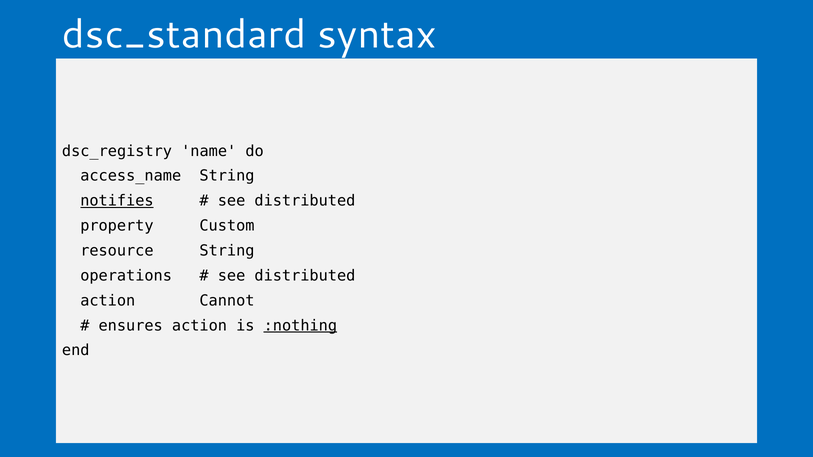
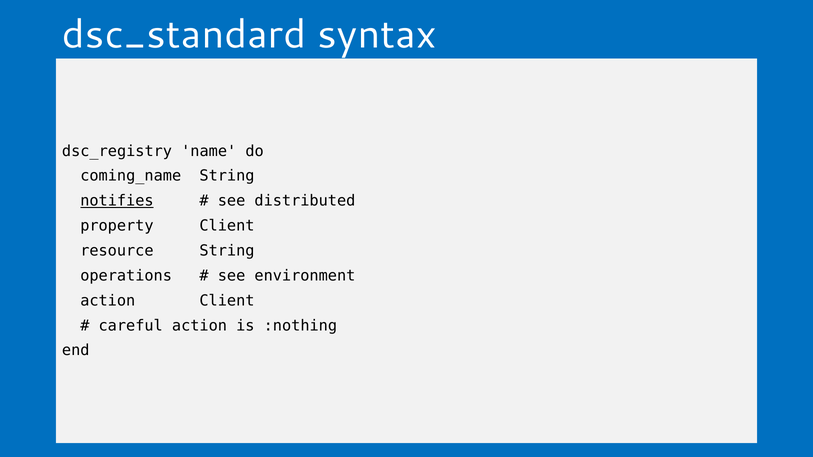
access_name: access_name -> coming_name
property Custom: Custom -> Client
distributed at (305, 276): distributed -> environment
action Cannot: Cannot -> Client
ensures: ensures -> careful
:nothing underline: present -> none
